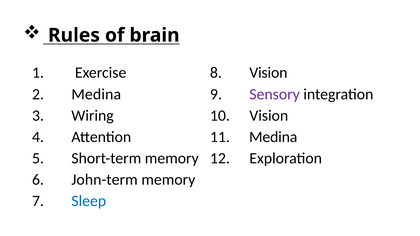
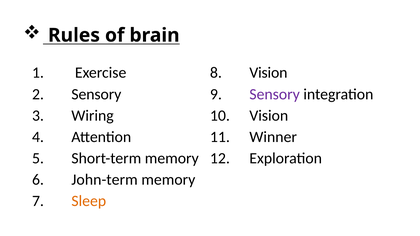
Medina at (96, 94): Medina -> Sensory
Medina at (273, 137): Medina -> Winner
Sleep colour: blue -> orange
